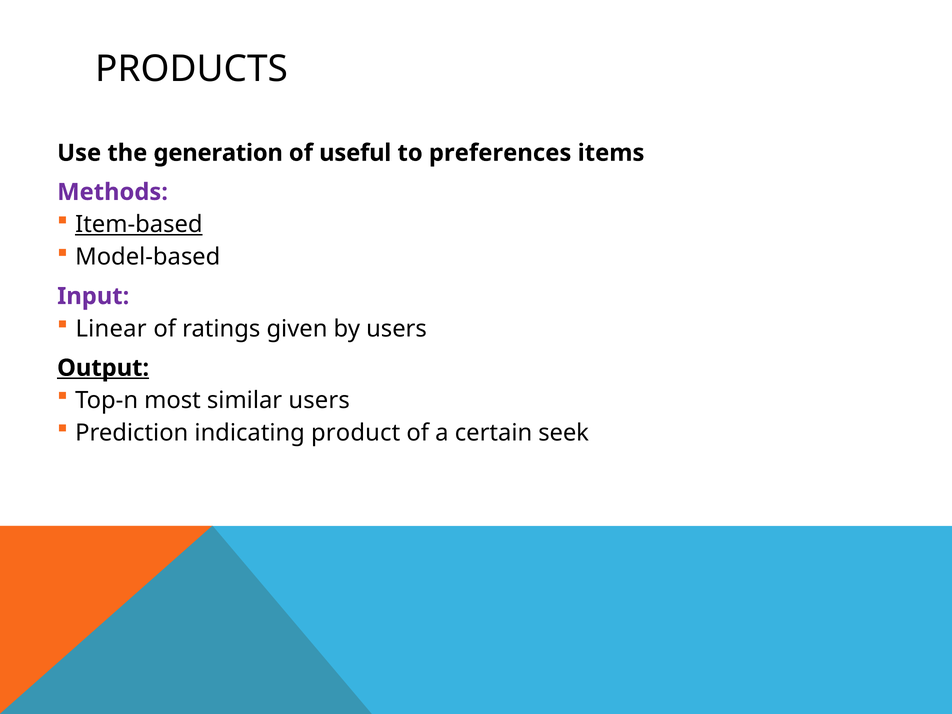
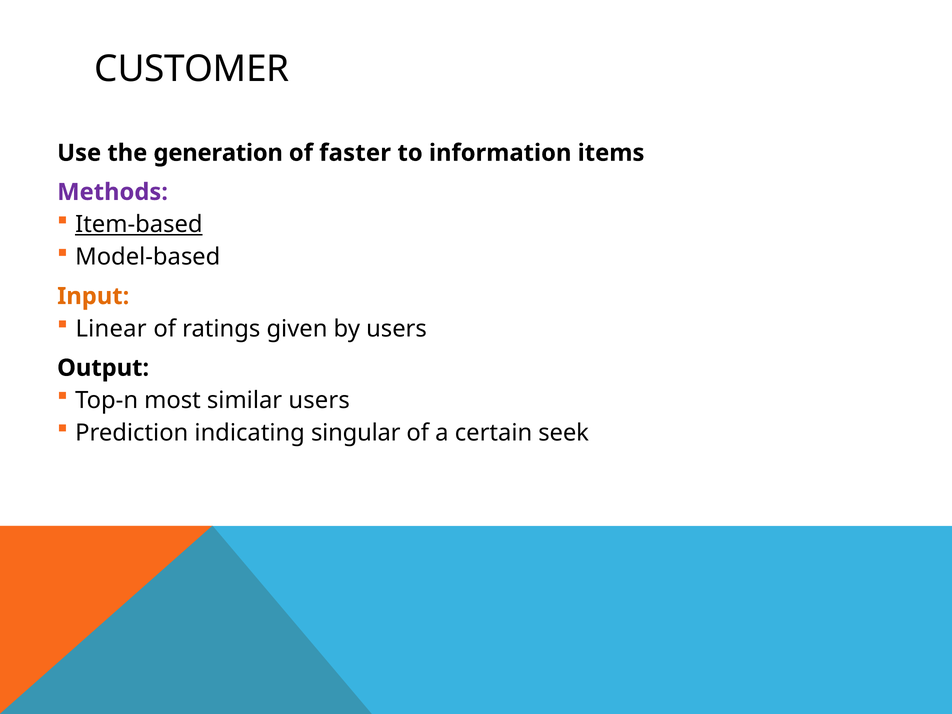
PRODUCTS: PRODUCTS -> CUSTOMER
useful: useful -> faster
preferences: preferences -> information
Input colour: purple -> orange
Output underline: present -> none
product: product -> singular
